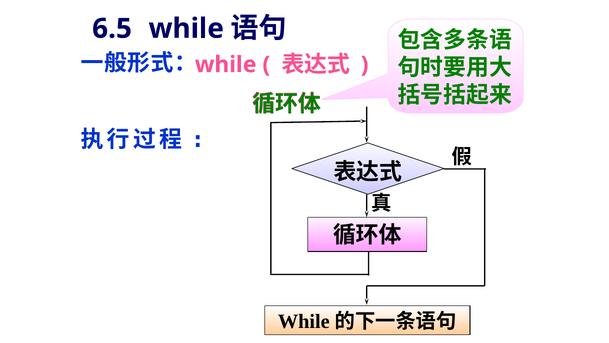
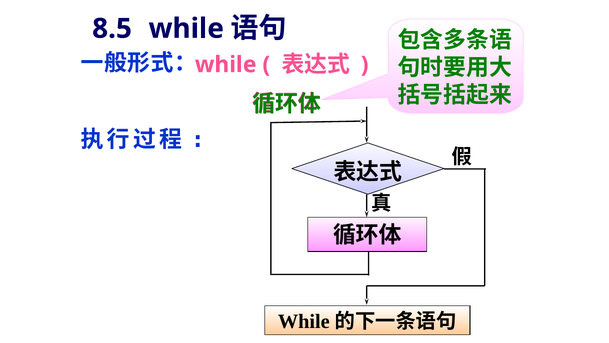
6.5: 6.5 -> 8.5
